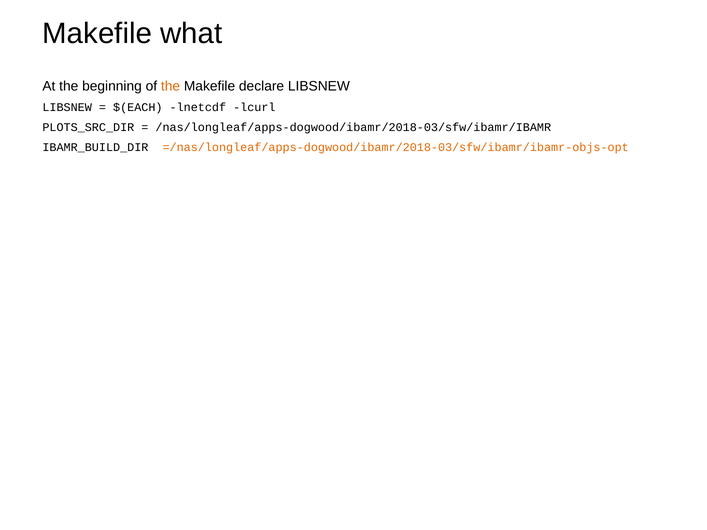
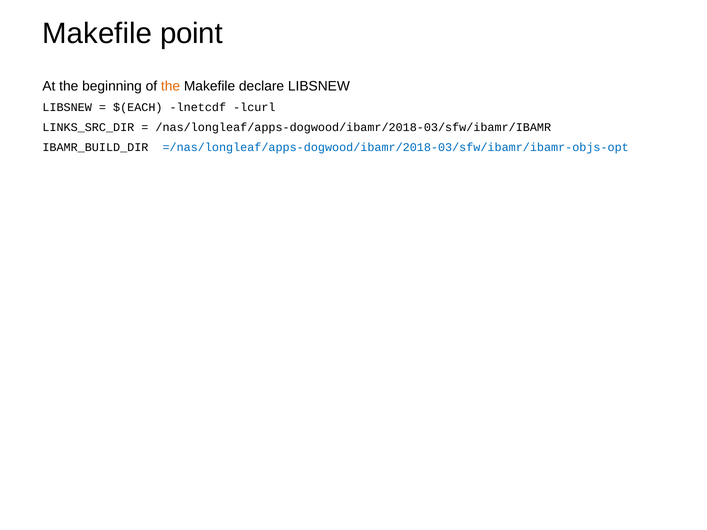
what: what -> point
PLOTS_SRC_DIR: PLOTS_SRC_DIR -> LINKS_SRC_DIR
=/nas/longleaf/apps-dogwood/ibamr/2018-03/sfw/ibamr/ibamr-objs-opt colour: orange -> blue
